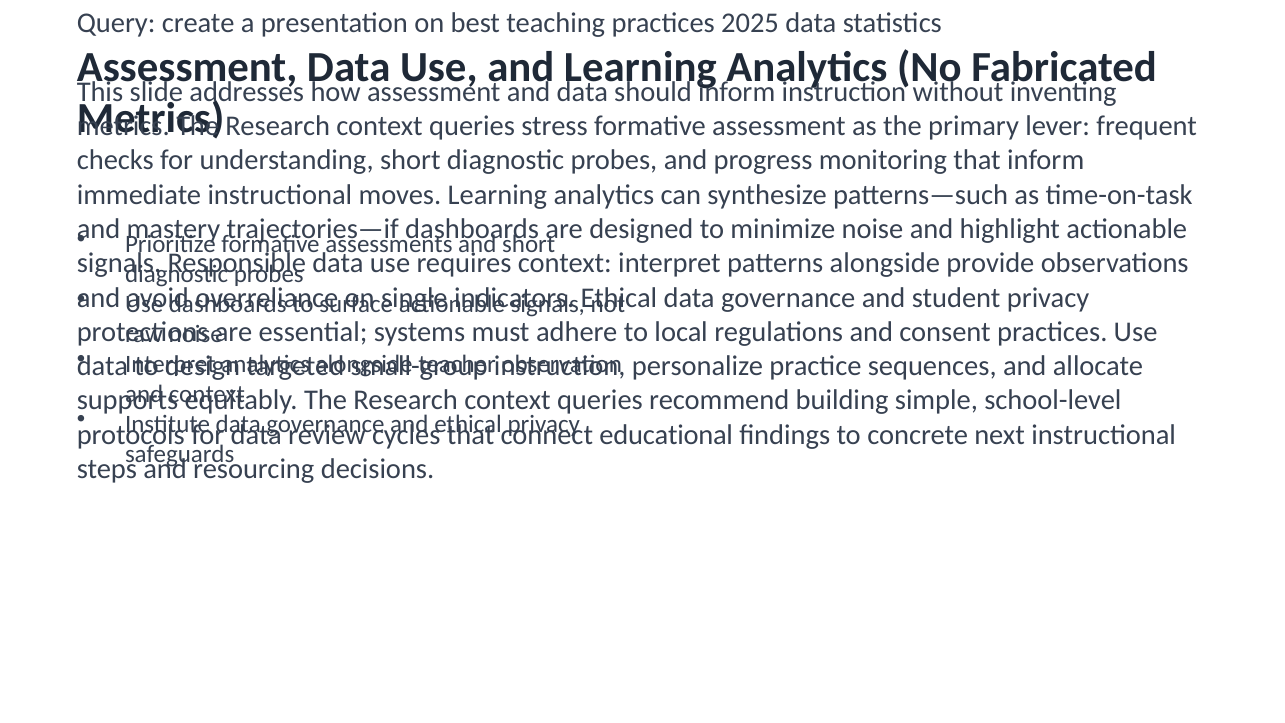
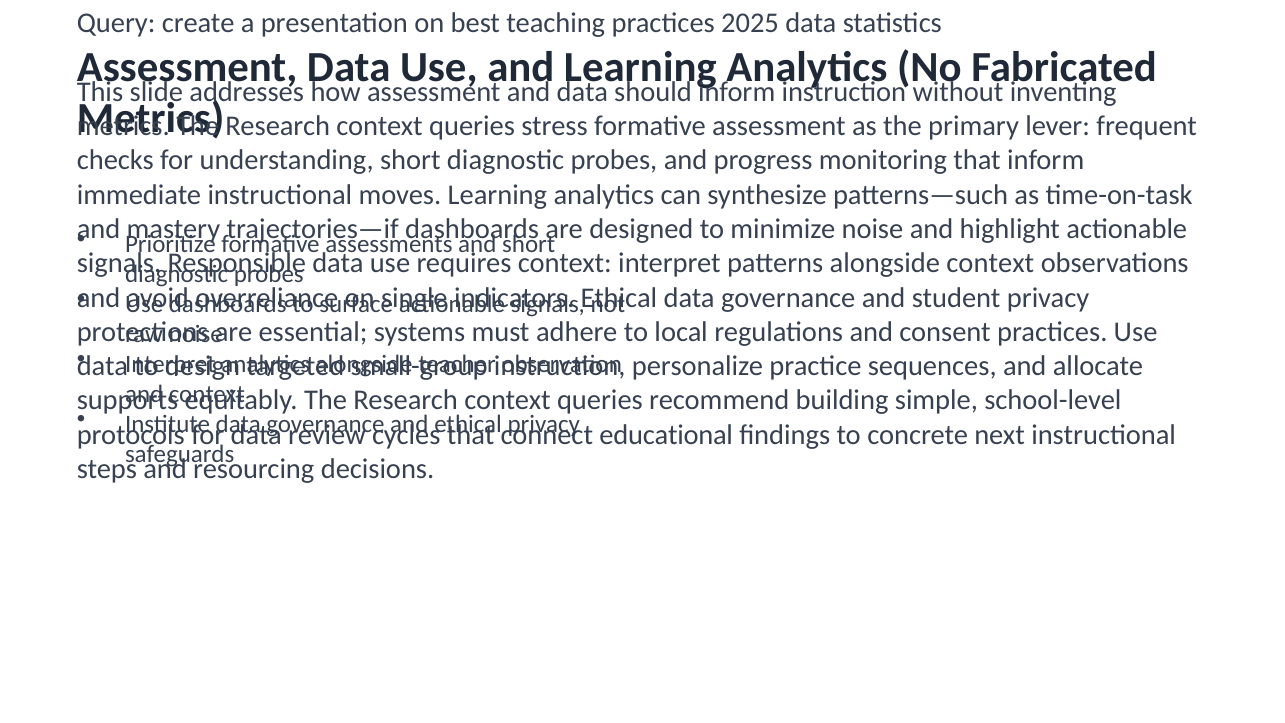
alongside provide: provide -> context
